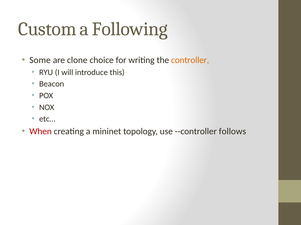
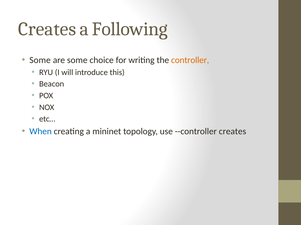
Custom at (47, 29): Custom -> Creates
are clone: clone -> some
When colour: red -> blue
--controller follows: follows -> creates
